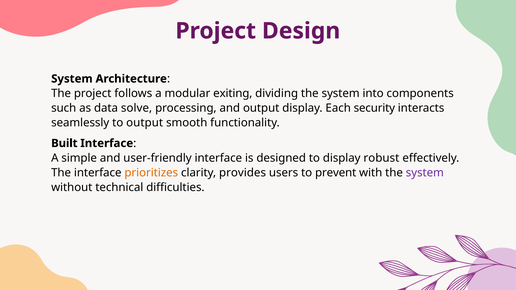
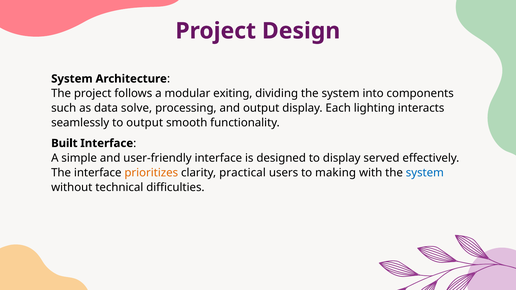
security: security -> lighting
robust: robust -> served
provides: provides -> practical
prevent: prevent -> making
system at (425, 173) colour: purple -> blue
